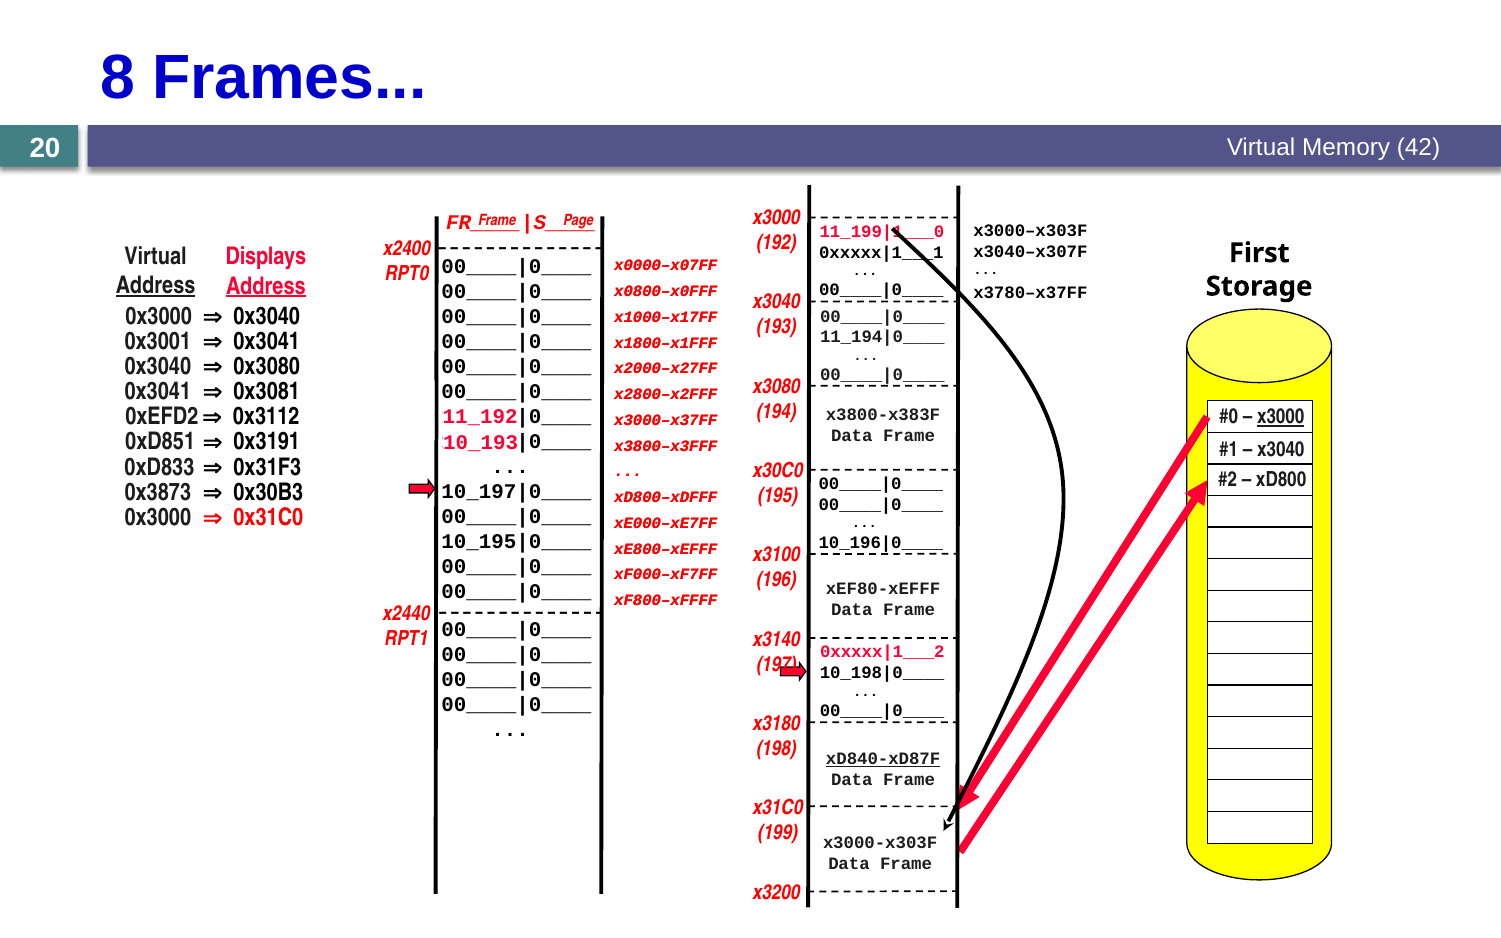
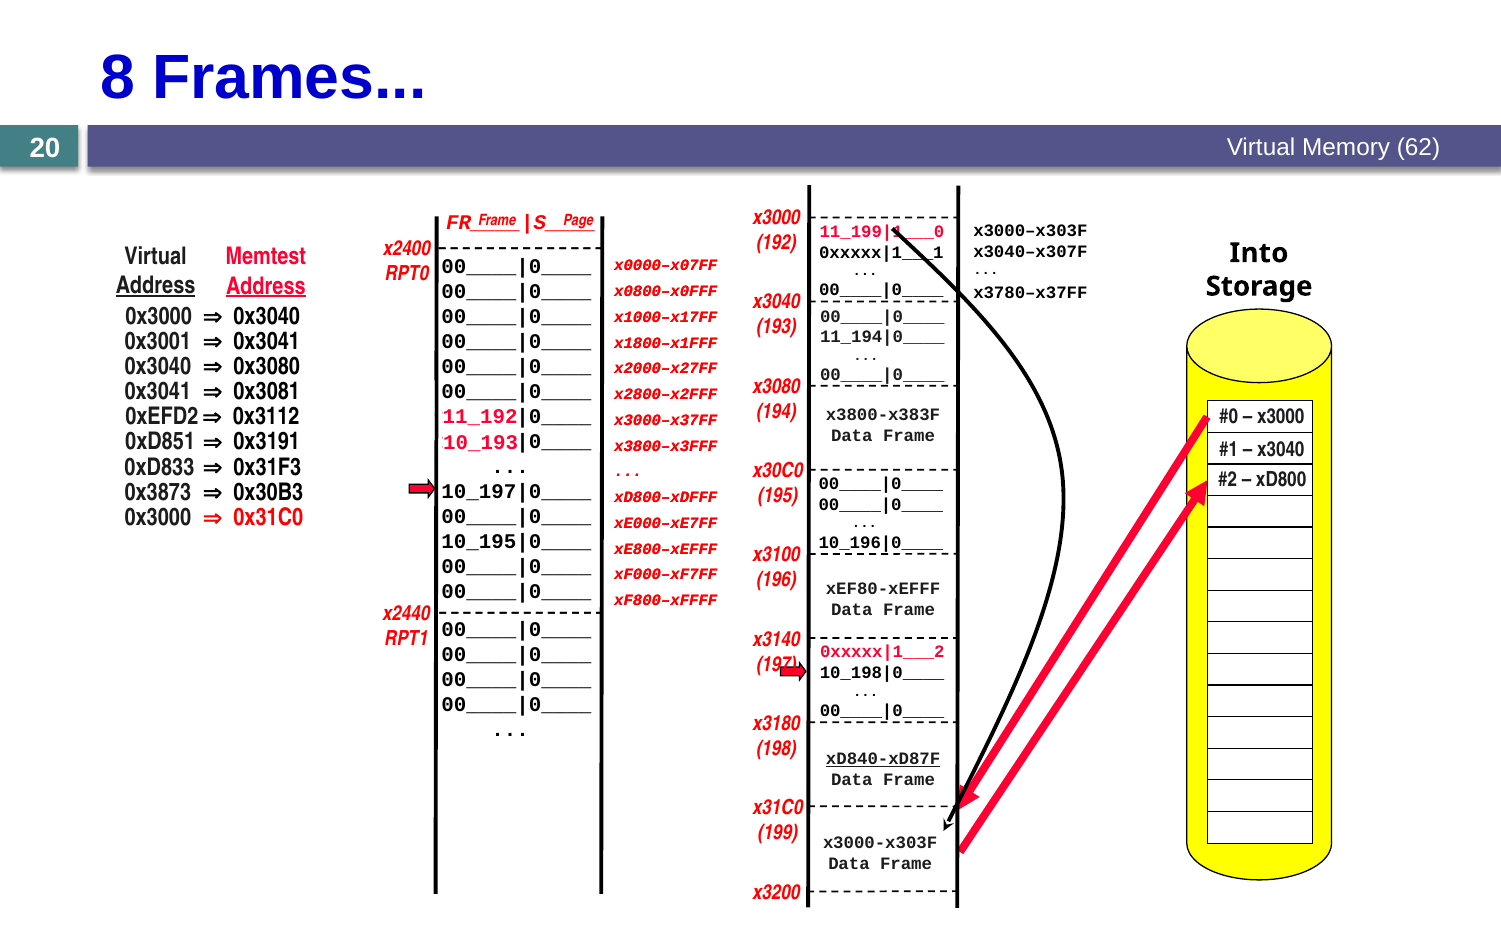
42: 42 -> 62
Displays: Displays -> Memtest
First: First -> Into
x3000 at (1281, 417) underline: present -> none
